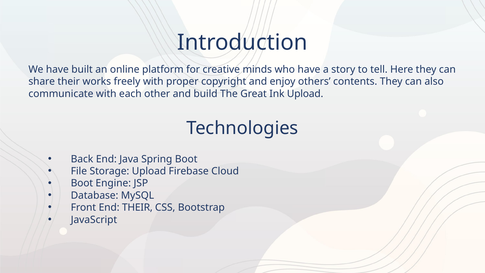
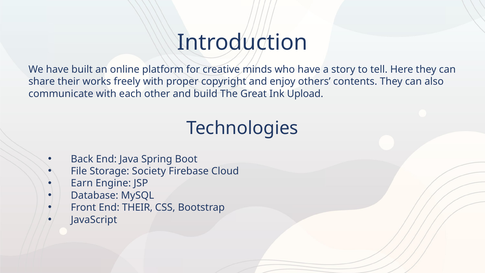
Storage Upload: Upload -> Society
Boot at (82, 183): Boot -> Earn
